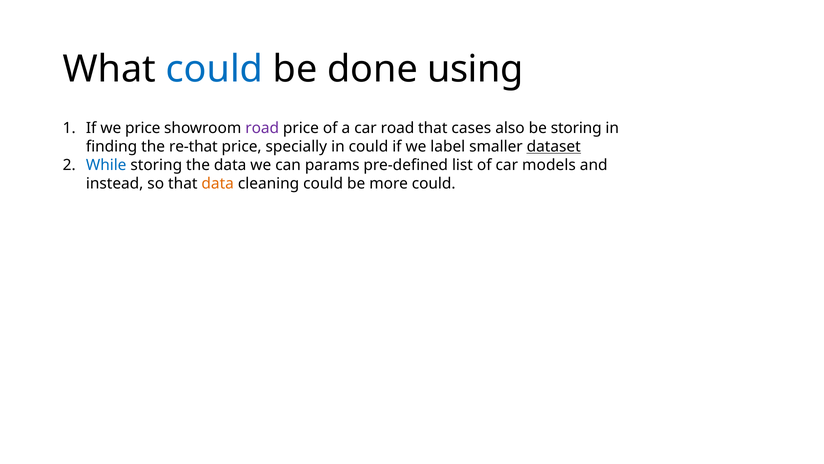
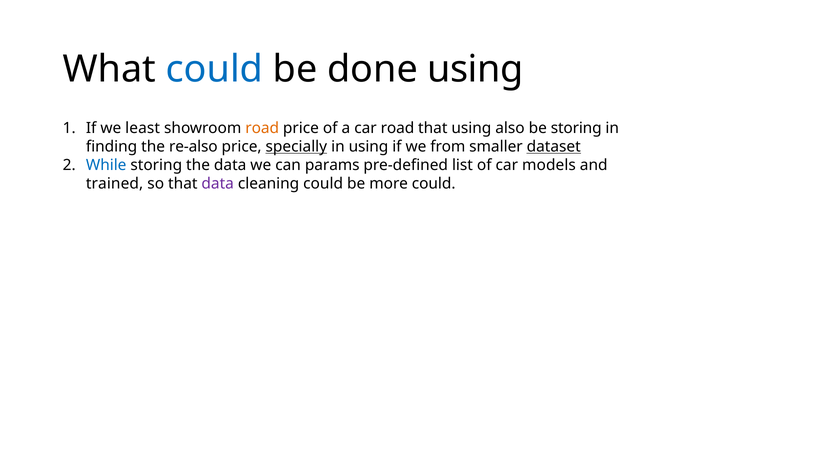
we price: price -> least
road at (262, 128) colour: purple -> orange
that cases: cases -> using
re-that: re-that -> re-also
specially underline: none -> present
in could: could -> using
label: label -> from
instead: instead -> trained
data at (218, 184) colour: orange -> purple
